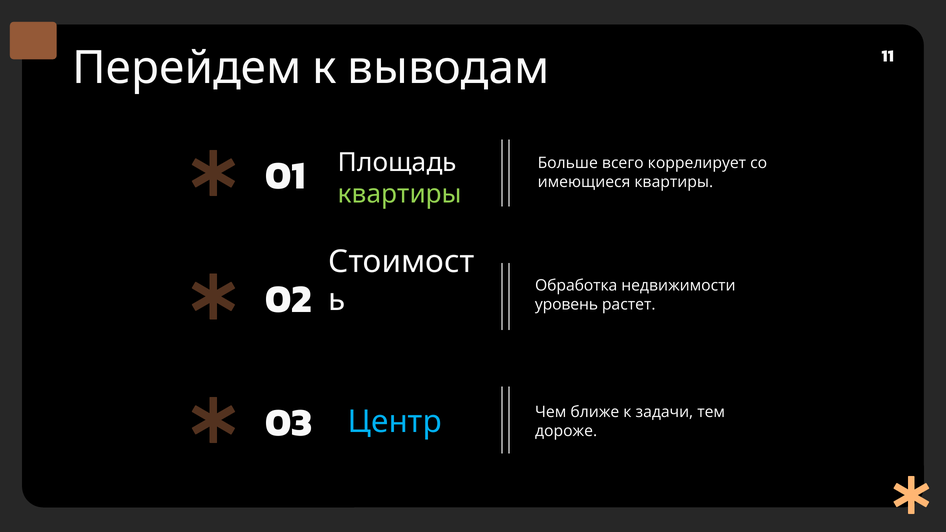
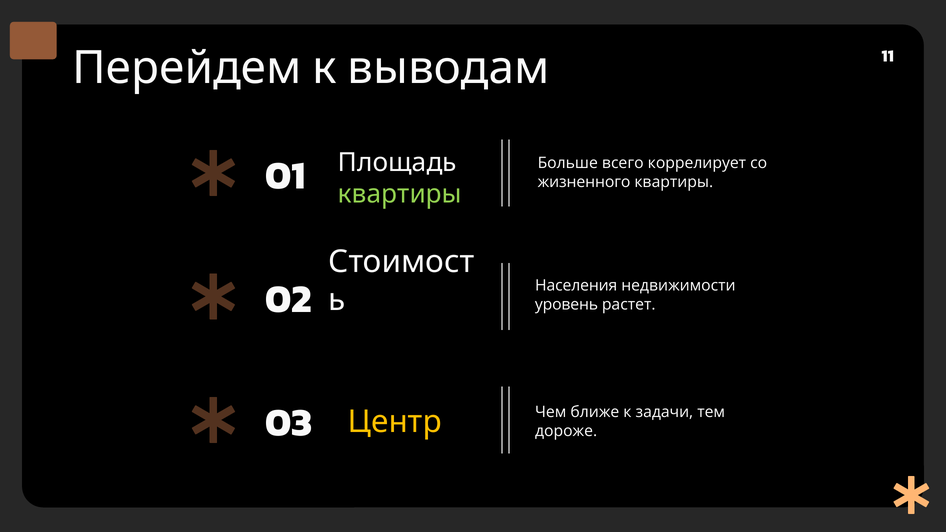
имеющиеся: имеющиеся -> жизненного
Обработка: Обработка -> Населения
Центр colour: light blue -> yellow
